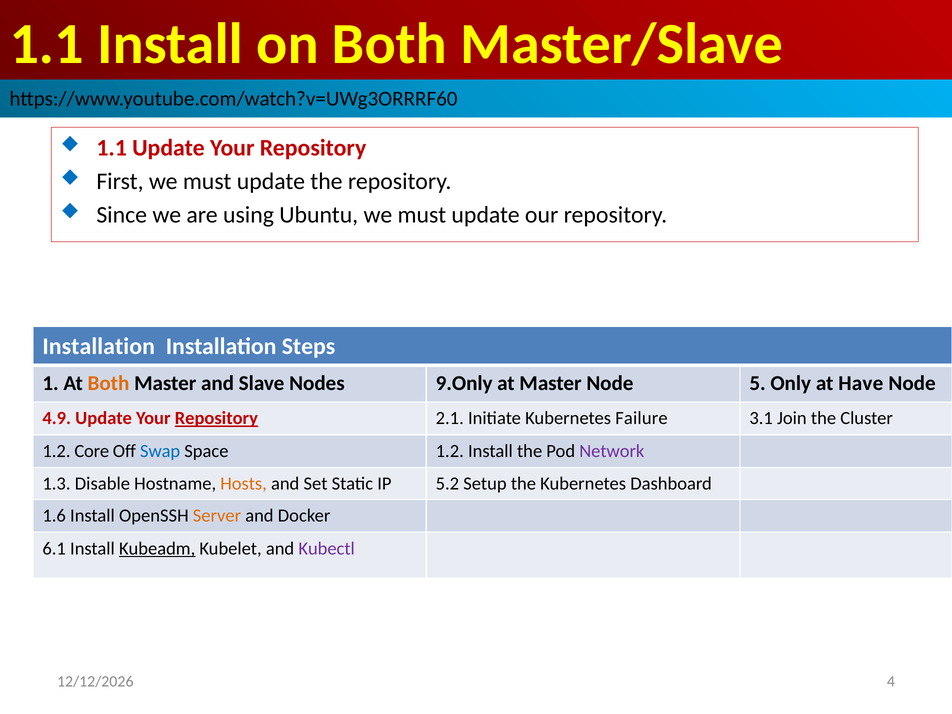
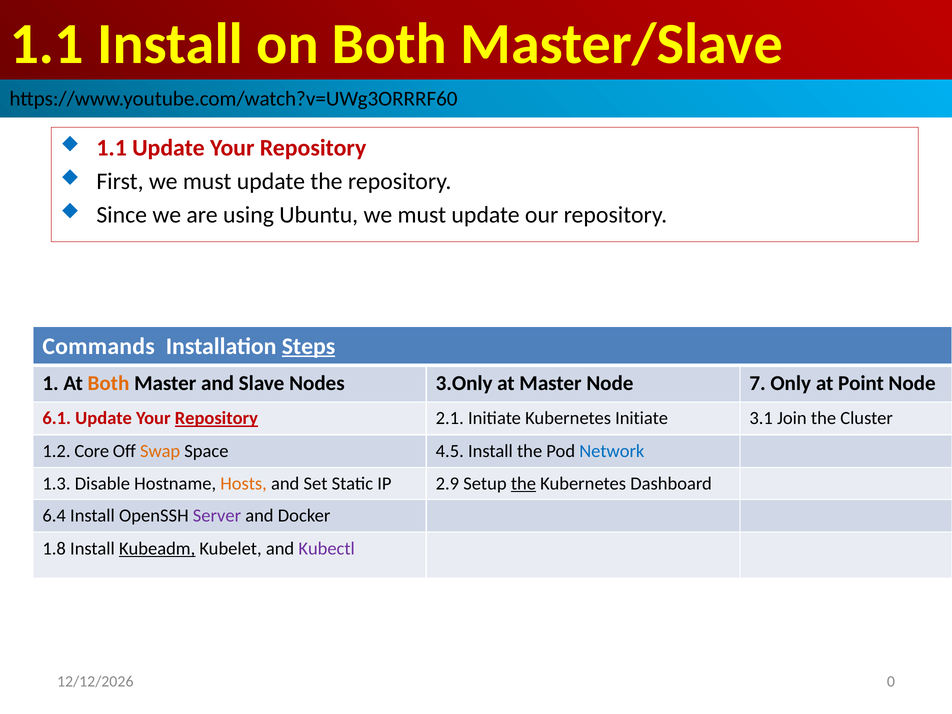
Installation at (99, 346): Installation -> Commands
Steps underline: none -> present
9.Only: 9.Only -> 3.Only
5: 5 -> 7
Have: Have -> Point
4.9: 4.9 -> 6.1
Kubernetes Failure: Failure -> Initiate
Swap colour: blue -> orange
Space 1.2: 1.2 -> 4.5
Network colour: purple -> blue
5.2: 5.2 -> 2.9
the at (523, 484) underline: none -> present
1.6: 1.6 -> 6.4
Server colour: orange -> purple
6.1: 6.1 -> 1.8
4: 4 -> 0
